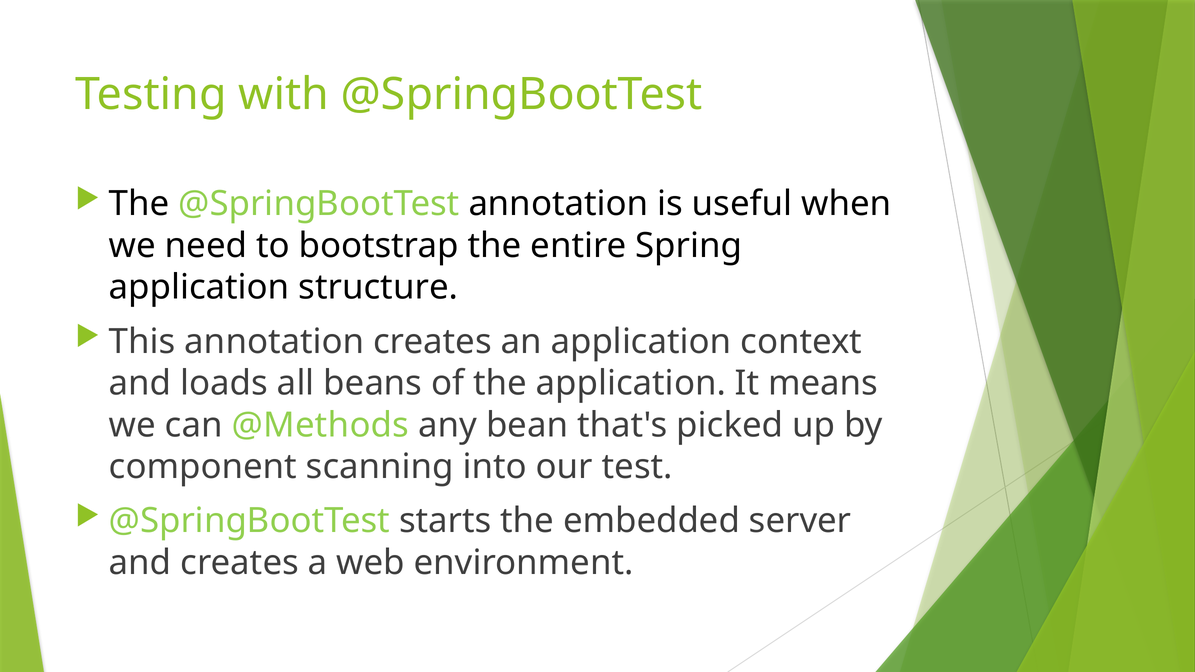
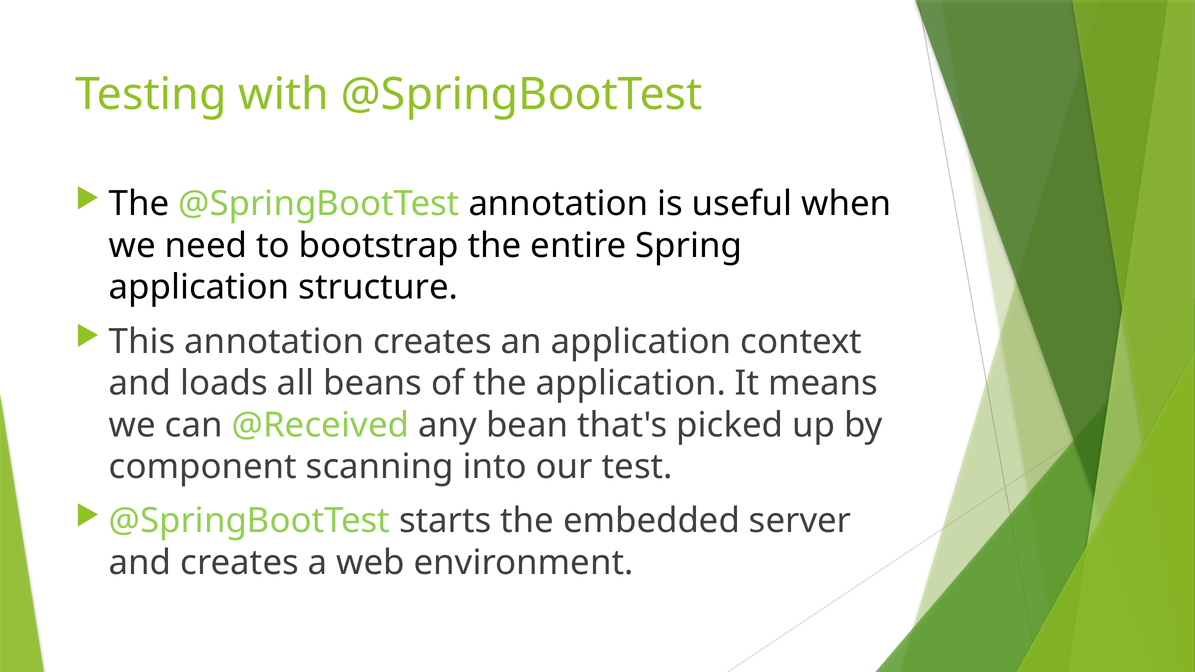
@Methods: @Methods -> @Received
